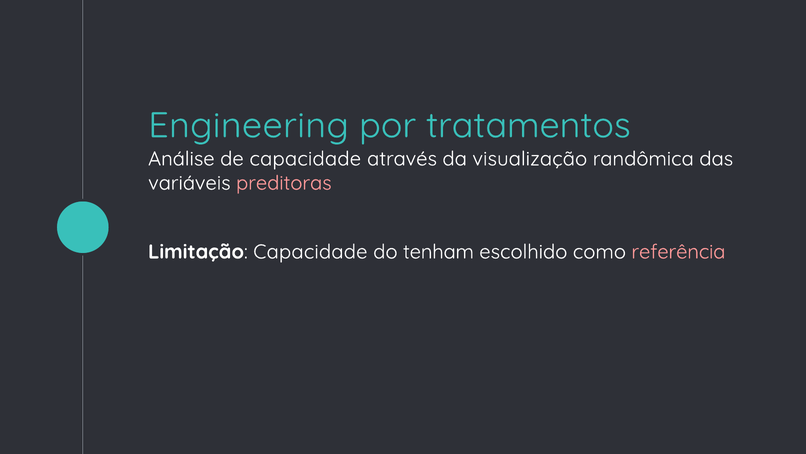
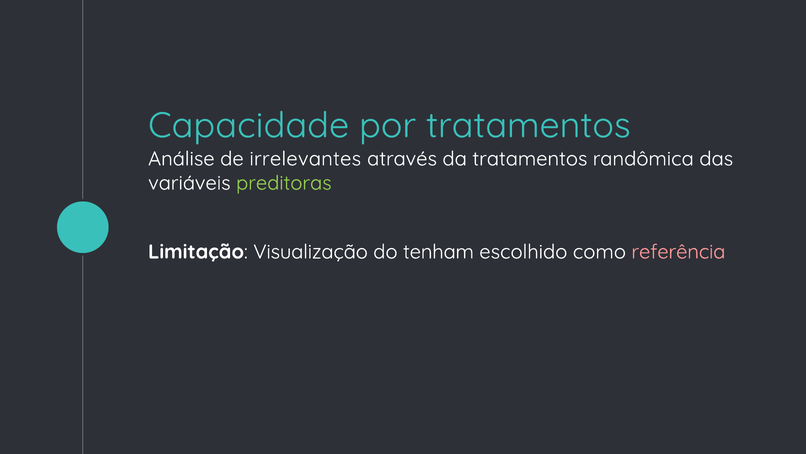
Engineering: Engineering -> Capacidade
de capacidade: capacidade -> irrelevantes
da visualização: visualização -> tratamentos
preditoras colour: pink -> light green
Limitação Capacidade: Capacidade -> Visualização
